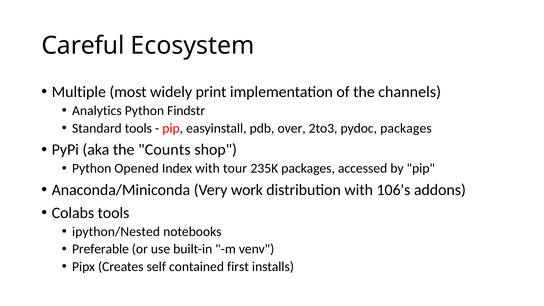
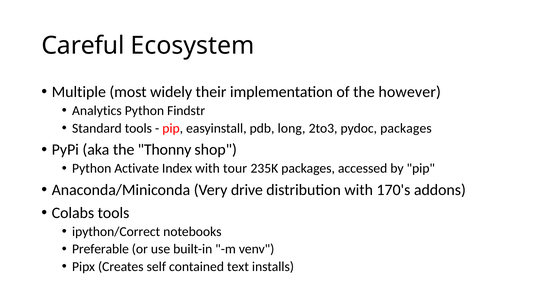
print: print -> their
channels: channels -> however
over: over -> long
Counts: Counts -> Thonny
Opened: Opened -> Activate
work: work -> drive
106's: 106's -> 170's
ipython/Nested: ipython/Nested -> ipython/Correct
first: first -> text
